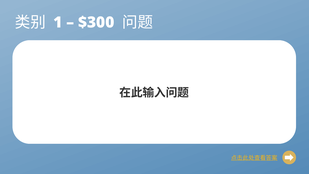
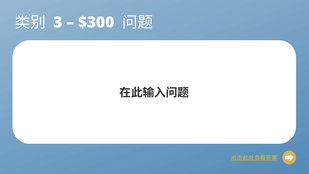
1: 1 -> 3
